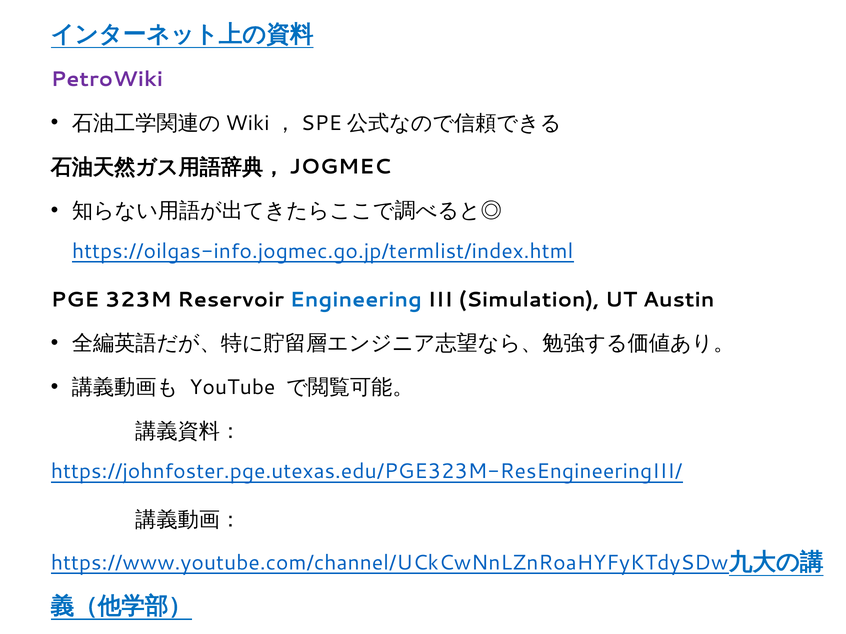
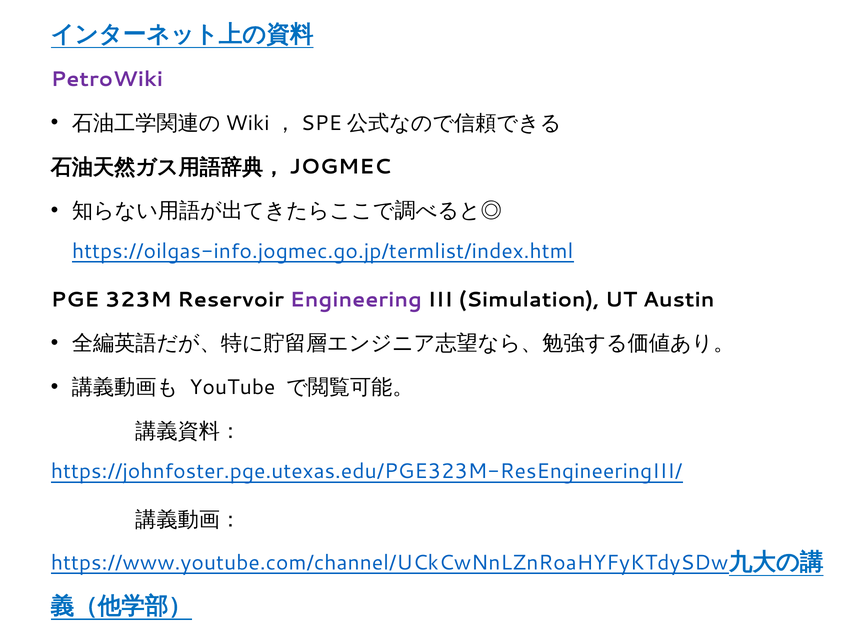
Engineering colour: blue -> purple
